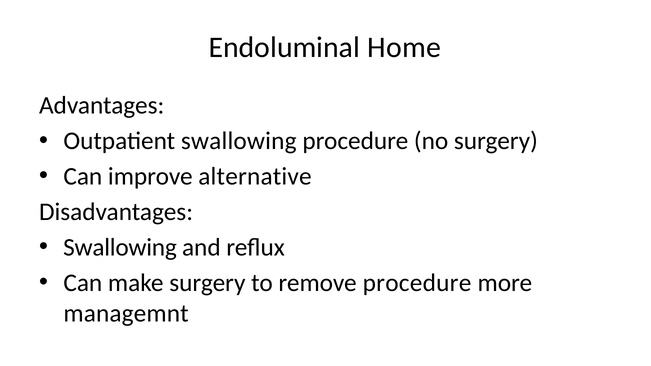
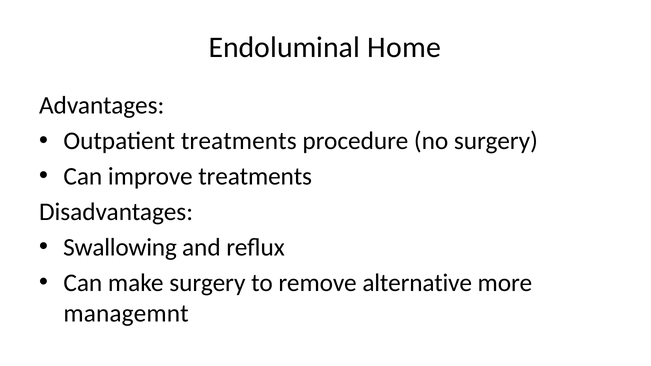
Outpatient swallowing: swallowing -> treatments
improve alternative: alternative -> treatments
remove procedure: procedure -> alternative
